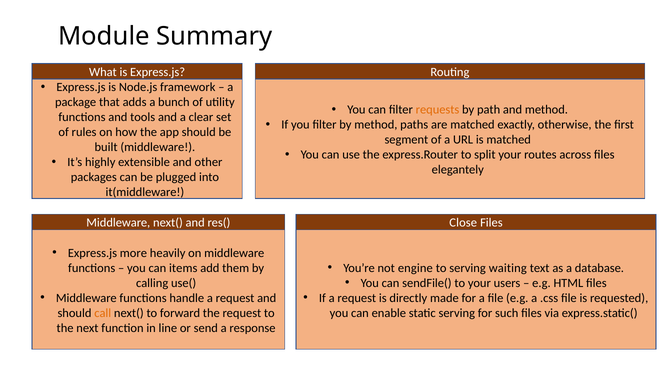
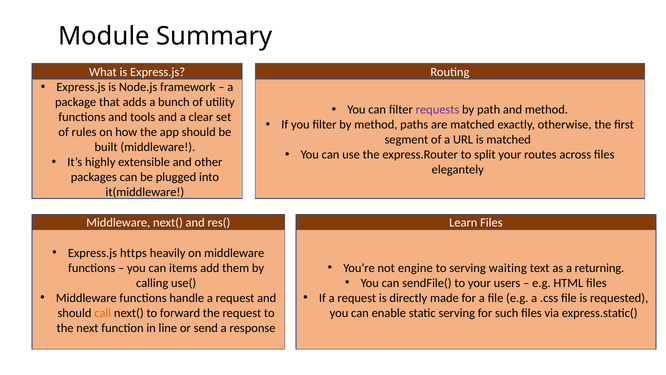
requests colour: orange -> purple
Close: Close -> Learn
more: more -> https
database: database -> returning
